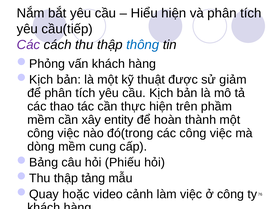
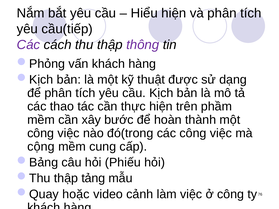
thông colour: blue -> purple
giảm: giảm -> dạng
entity: entity -> bước
dòng: dòng -> cộng
